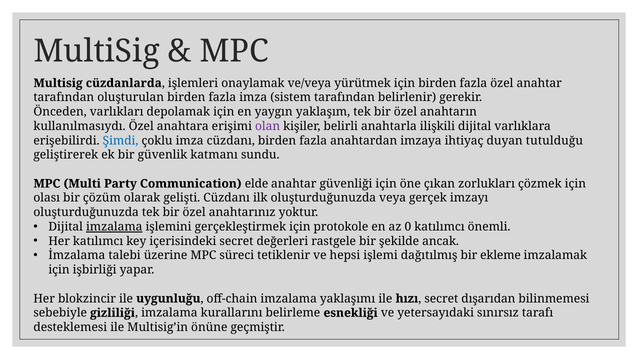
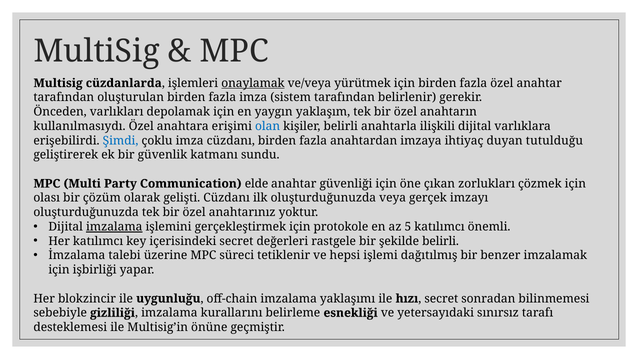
onaylamak underline: none -> present
olan colour: purple -> blue
0: 0 -> 5
şekilde ancak: ancak -> belirli
ekleme: ekleme -> benzer
dışarıdan: dışarıdan -> sonradan
